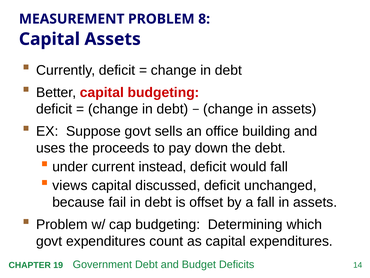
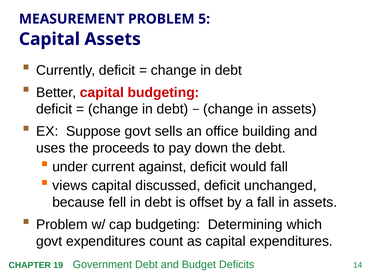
8: 8 -> 5
instead: instead -> against
fail: fail -> fell
